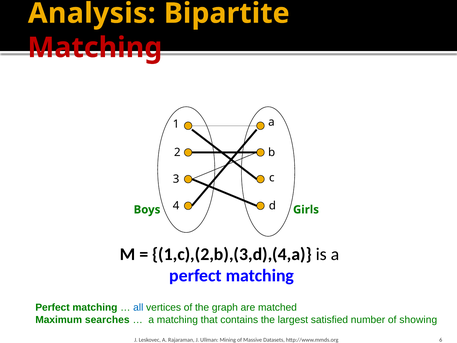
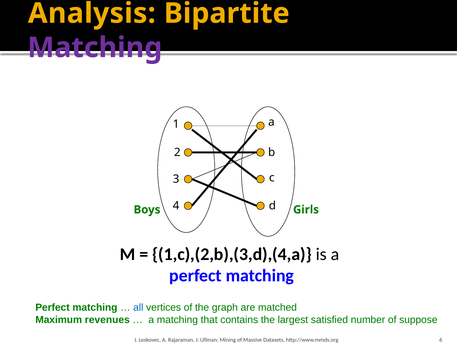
Matching at (95, 48) colour: red -> purple
searches: searches -> revenues
showing: showing -> suppose
